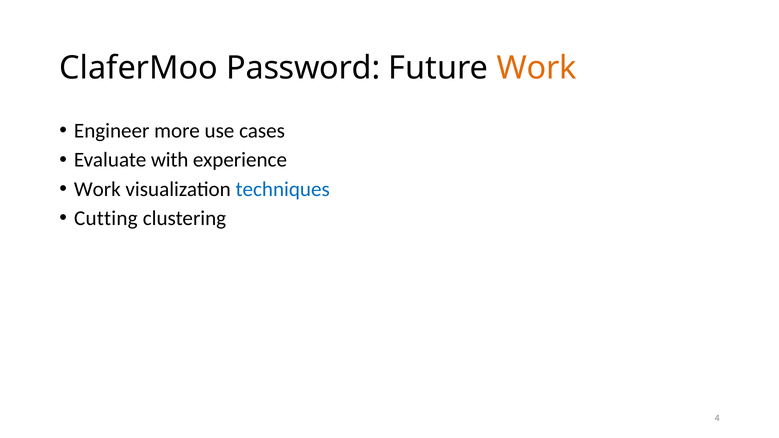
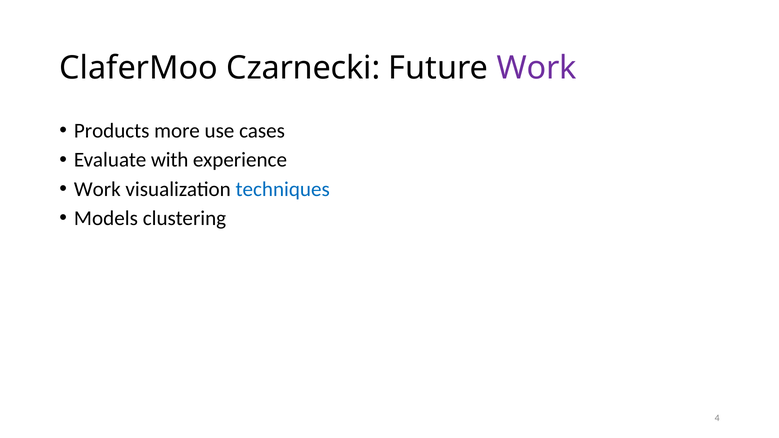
Password: Password -> Czarnecki
Work at (537, 68) colour: orange -> purple
Engineer: Engineer -> Products
Cutting: Cutting -> Models
